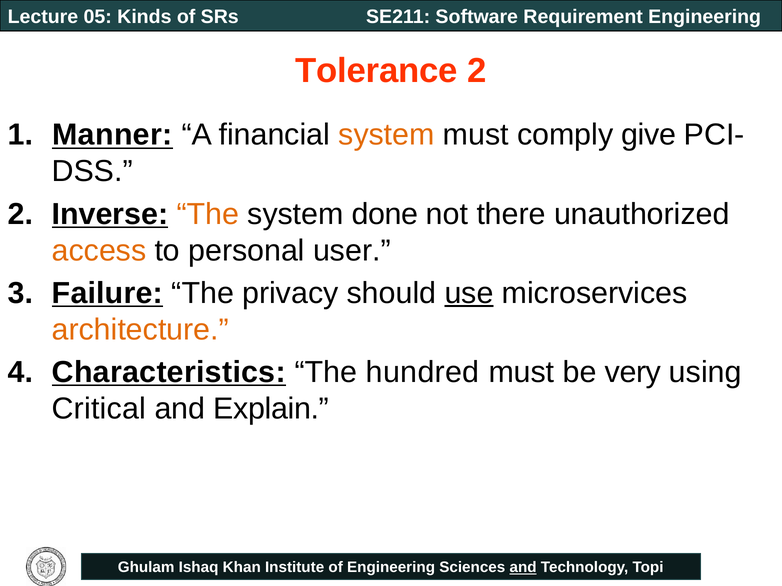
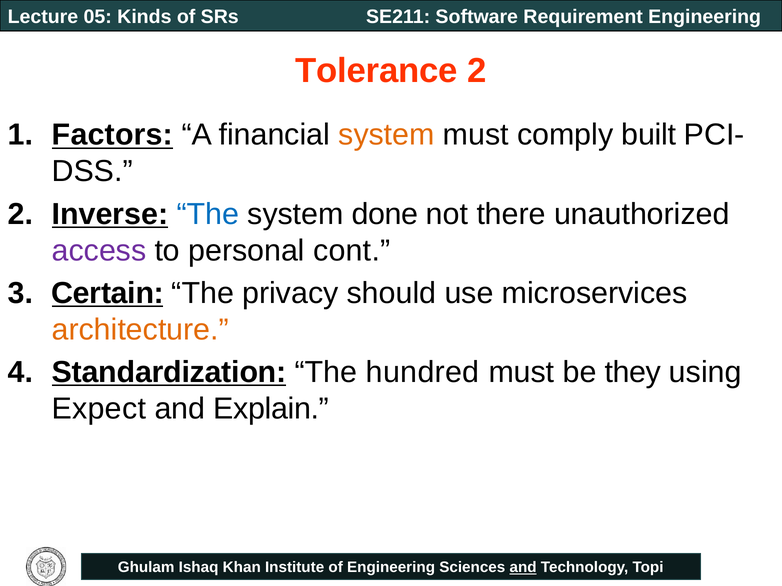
Manner: Manner -> Factors
give: give -> built
The at (208, 214) colour: orange -> blue
access colour: orange -> purple
user: user -> cont
Failure: Failure -> Certain
use underline: present -> none
Characteristics: Characteristics -> Standardization
very: very -> they
Critical: Critical -> Expect
